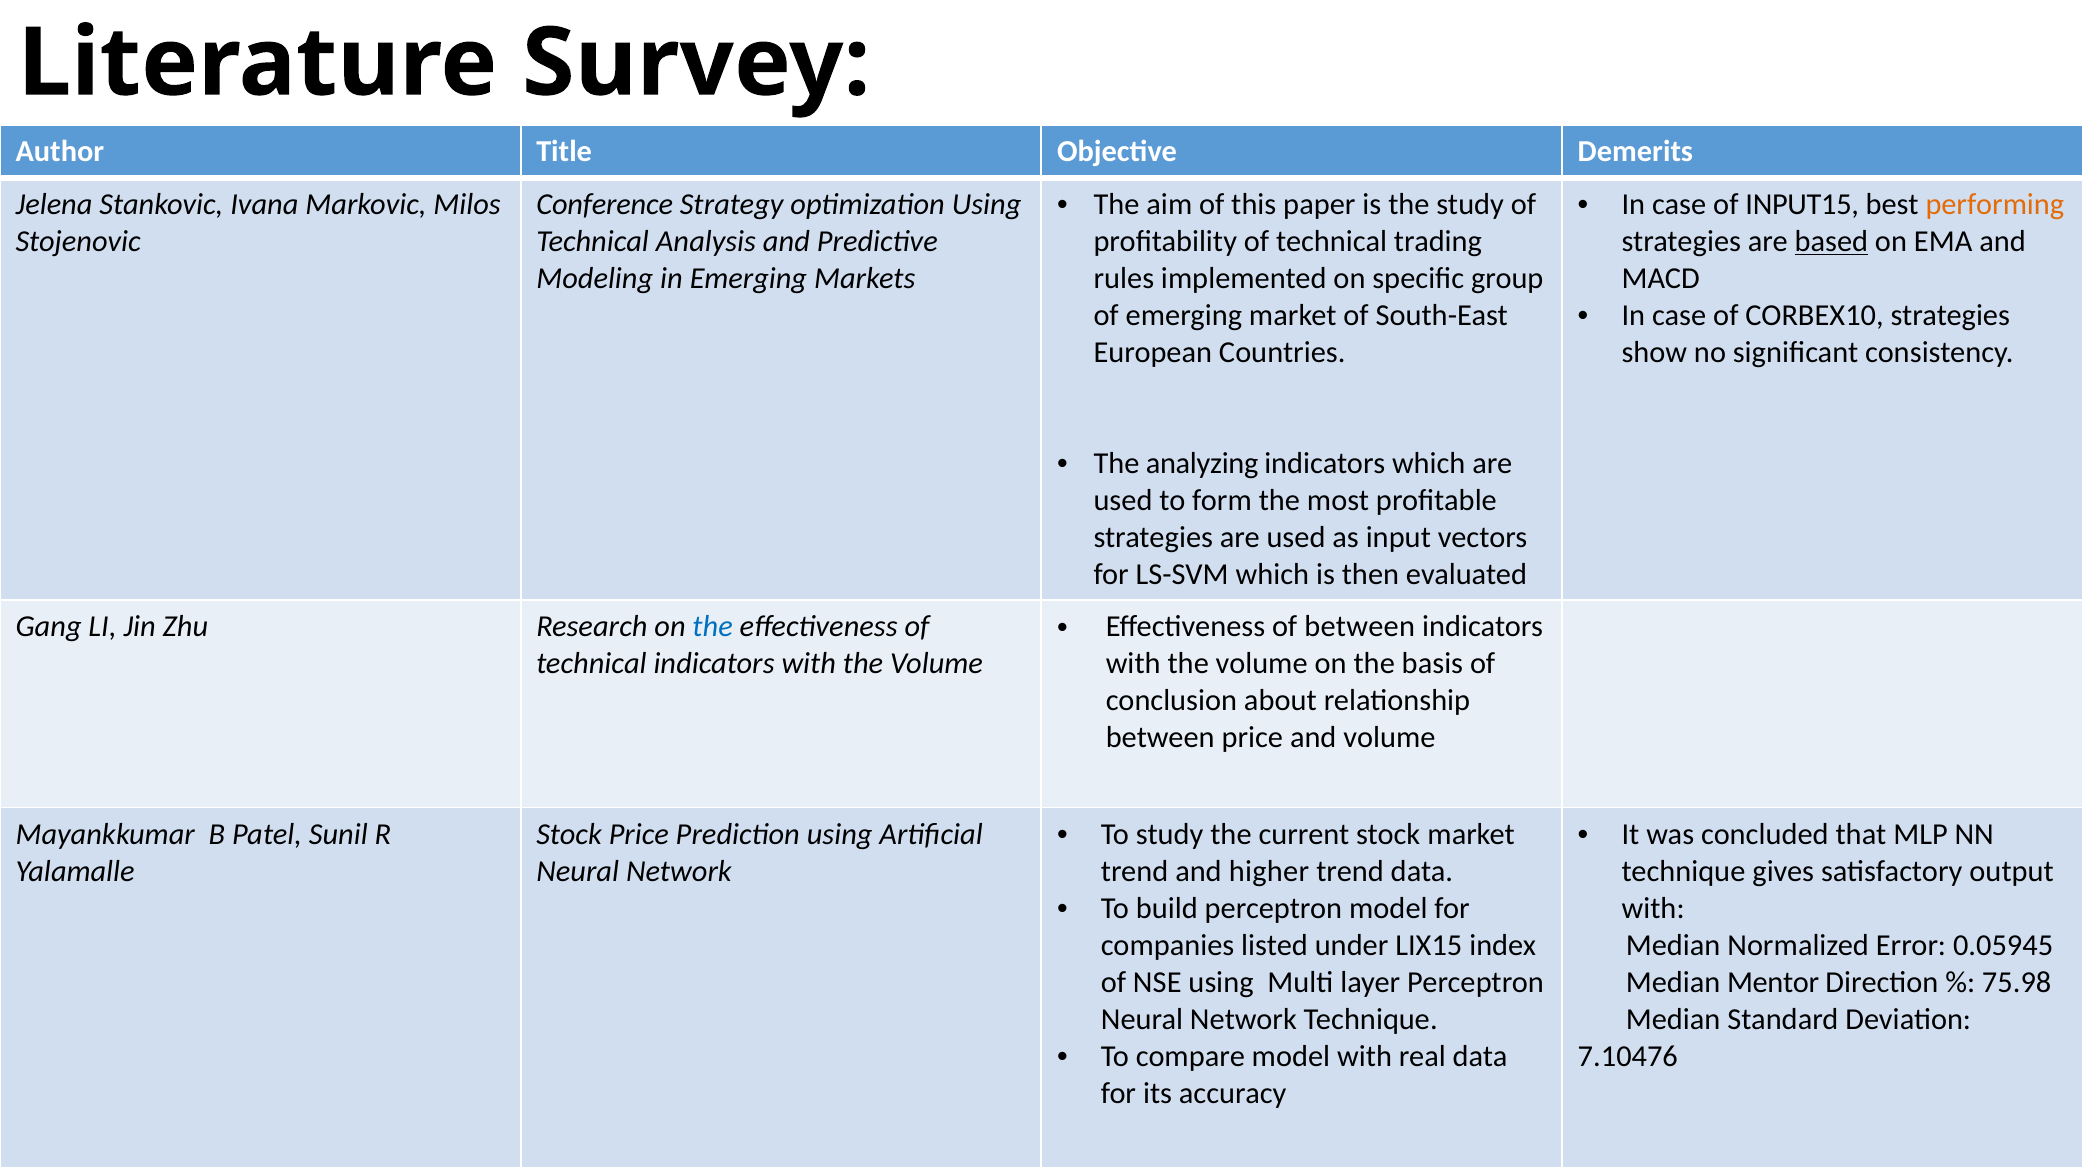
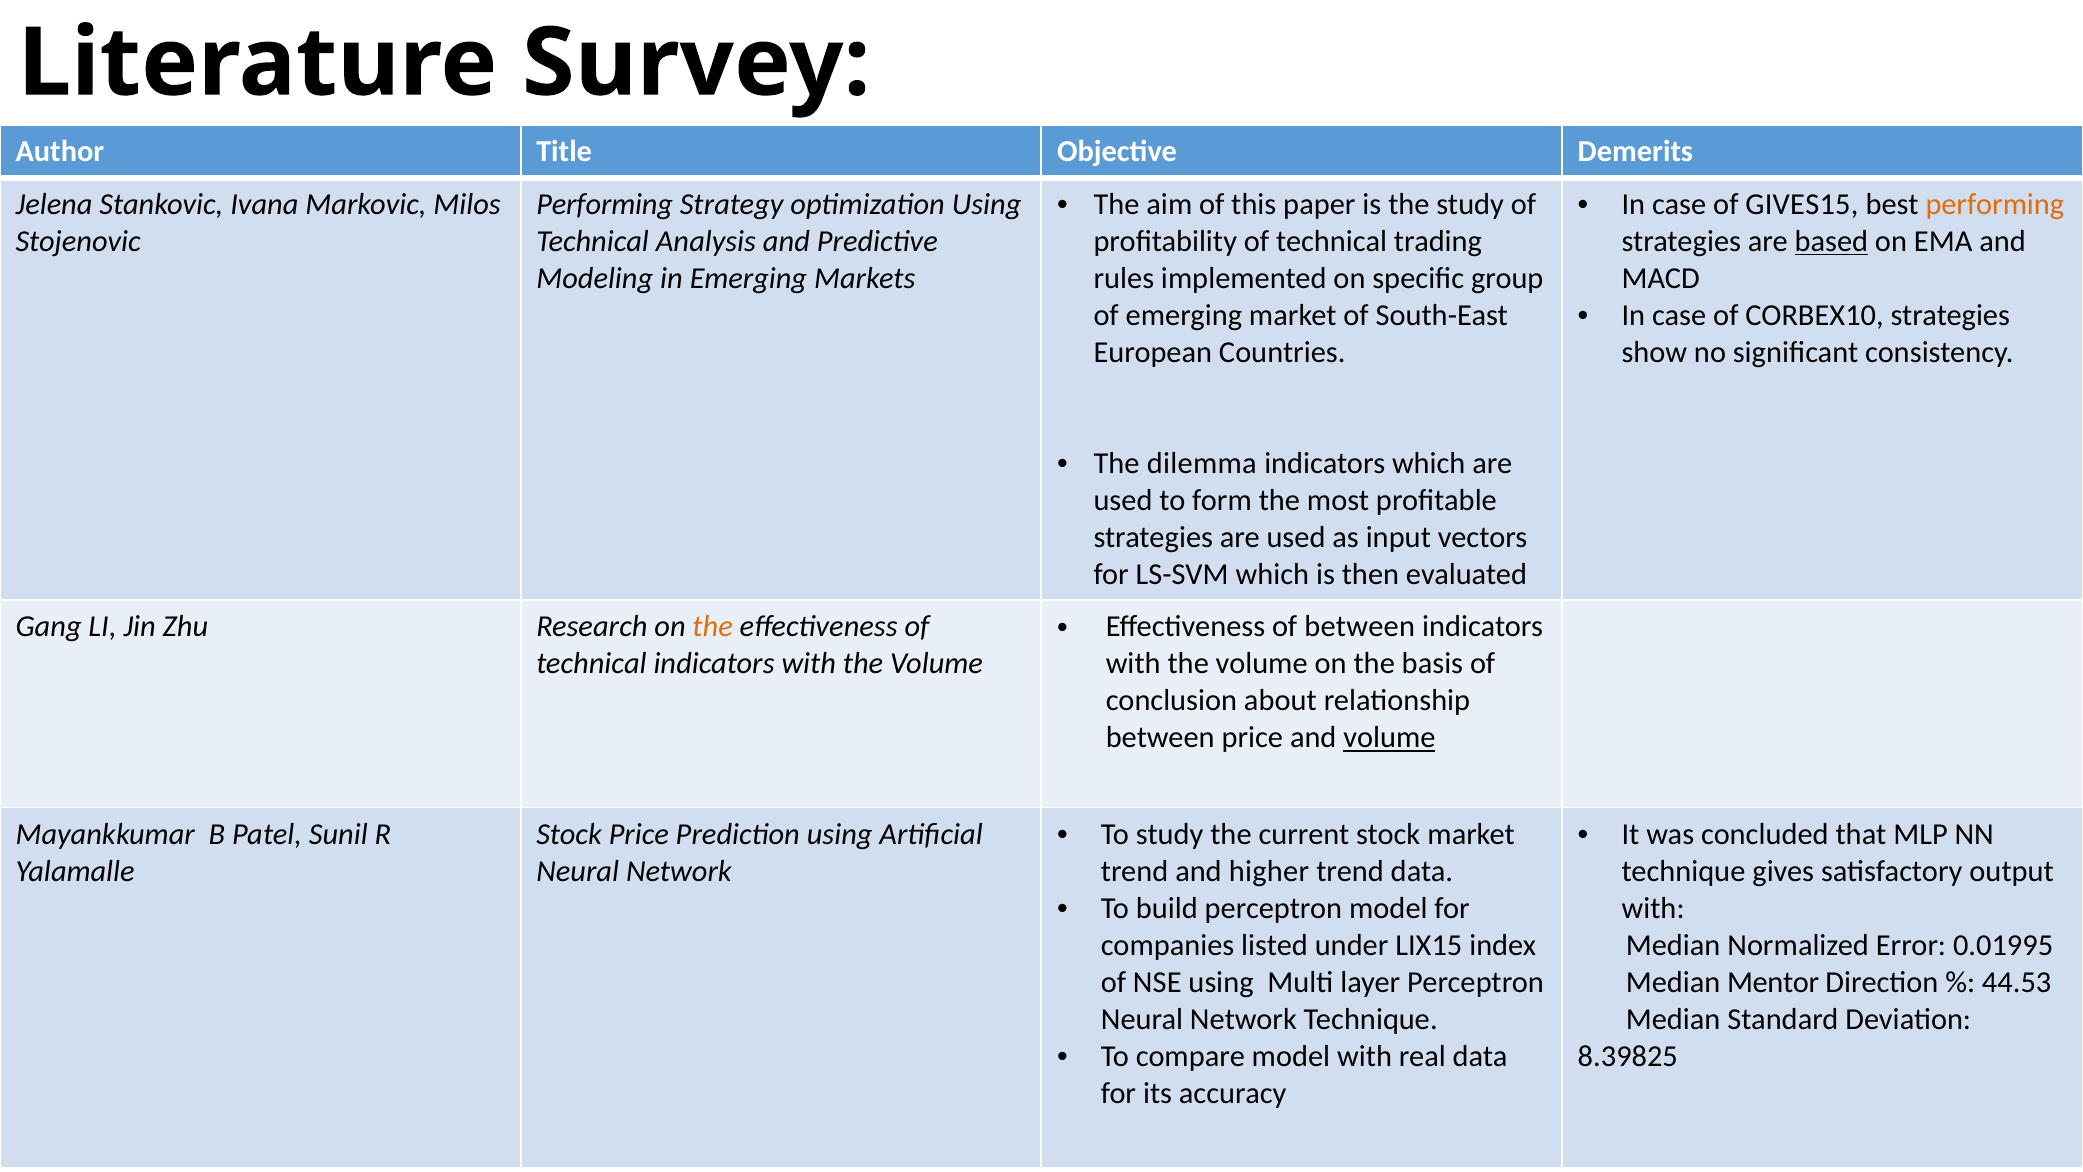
INPUT15: INPUT15 -> GIVES15
Conference at (605, 204): Conference -> Performing
analyzing: analyzing -> dilemma
the at (713, 627) colour: blue -> orange
volume at (1389, 738) underline: none -> present
0.05945: 0.05945 -> 0.01995
75.98: 75.98 -> 44.53
7.10476: 7.10476 -> 8.39825
